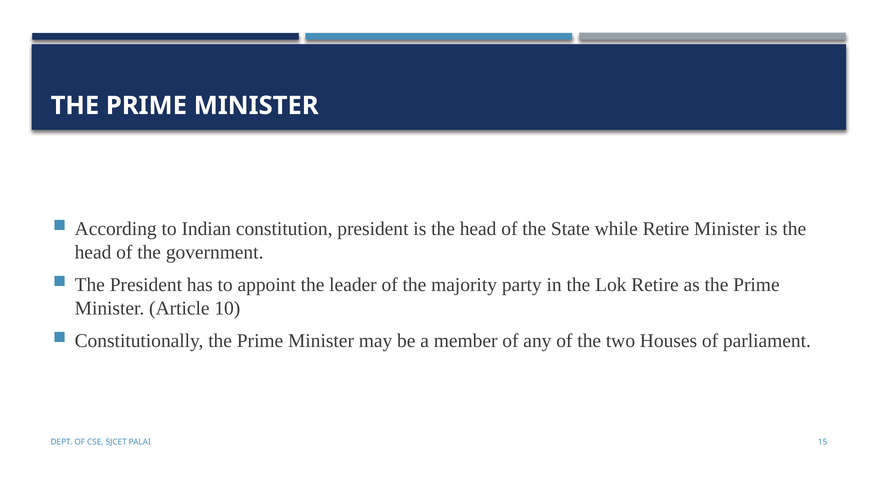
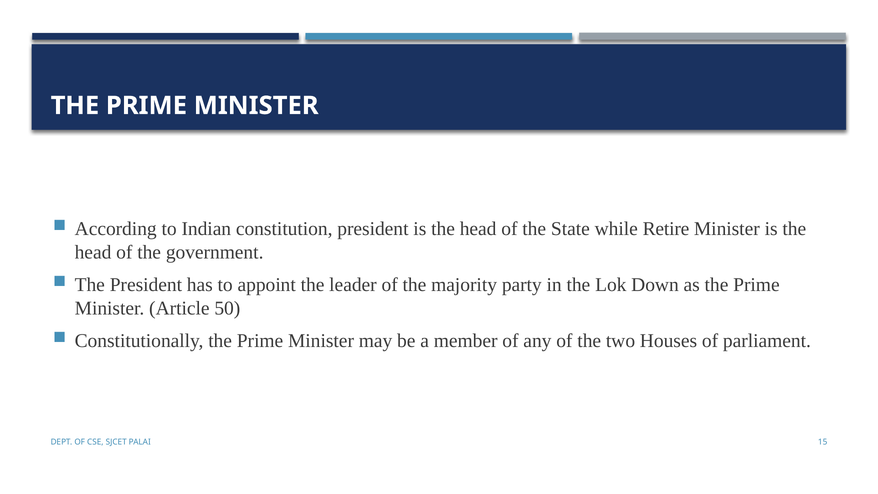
Lok Retire: Retire -> Down
10: 10 -> 50
